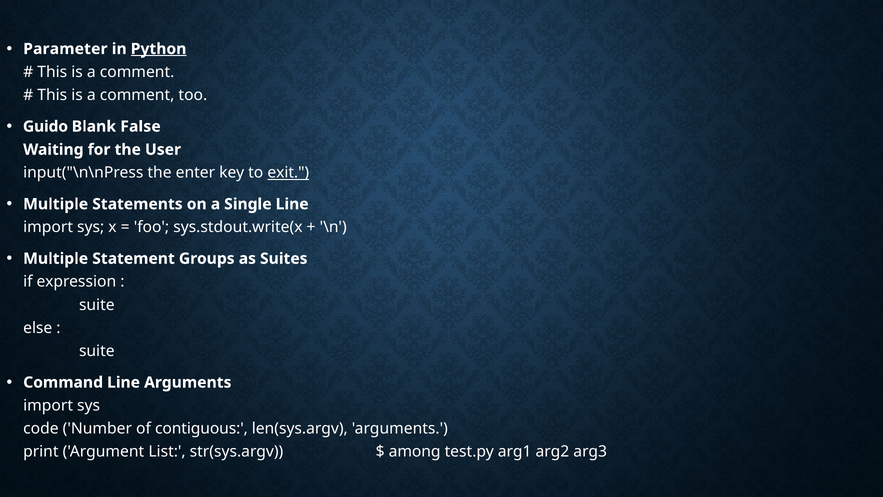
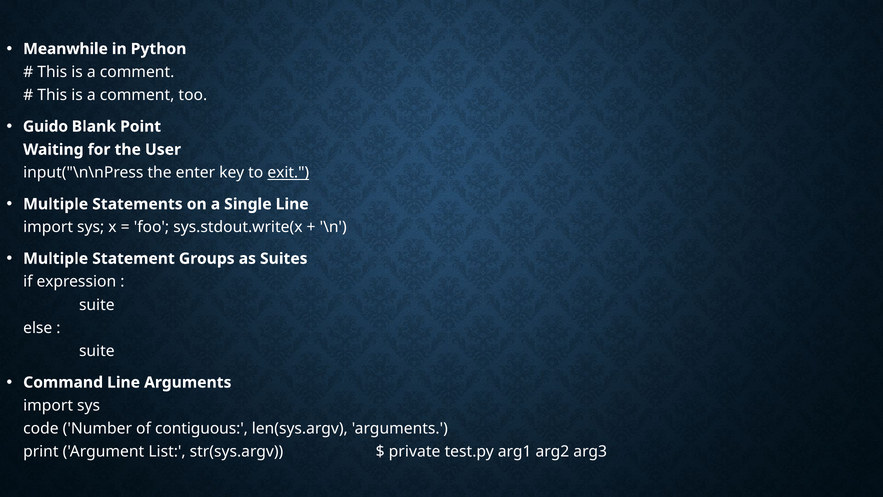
Parameter: Parameter -> Meanwhile
Python underline: present -> none
False: False -> Point
among: among -> private
